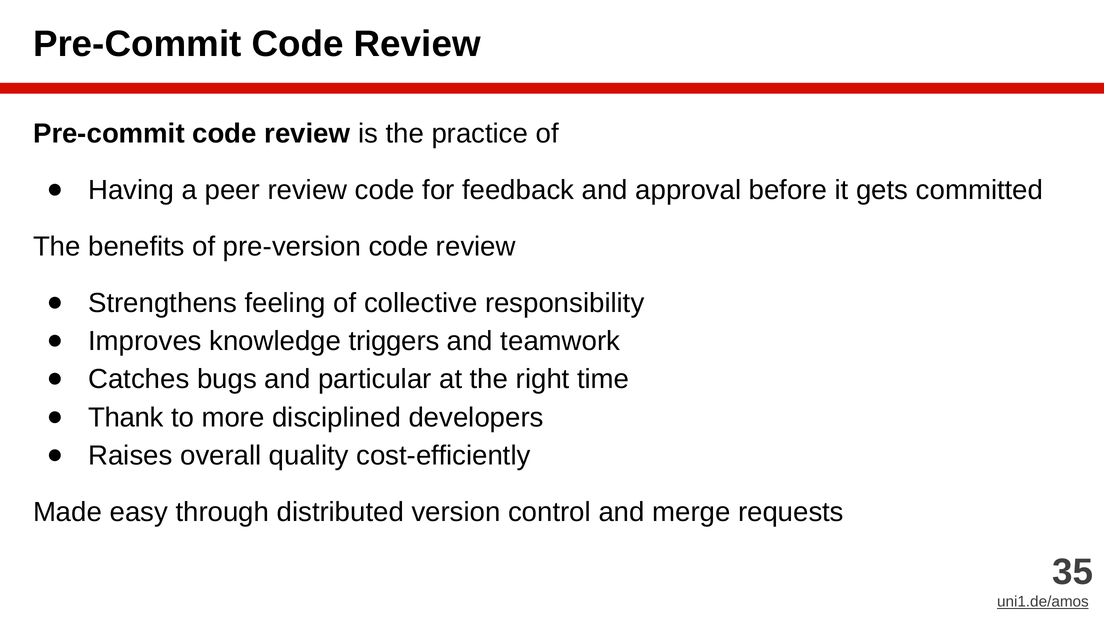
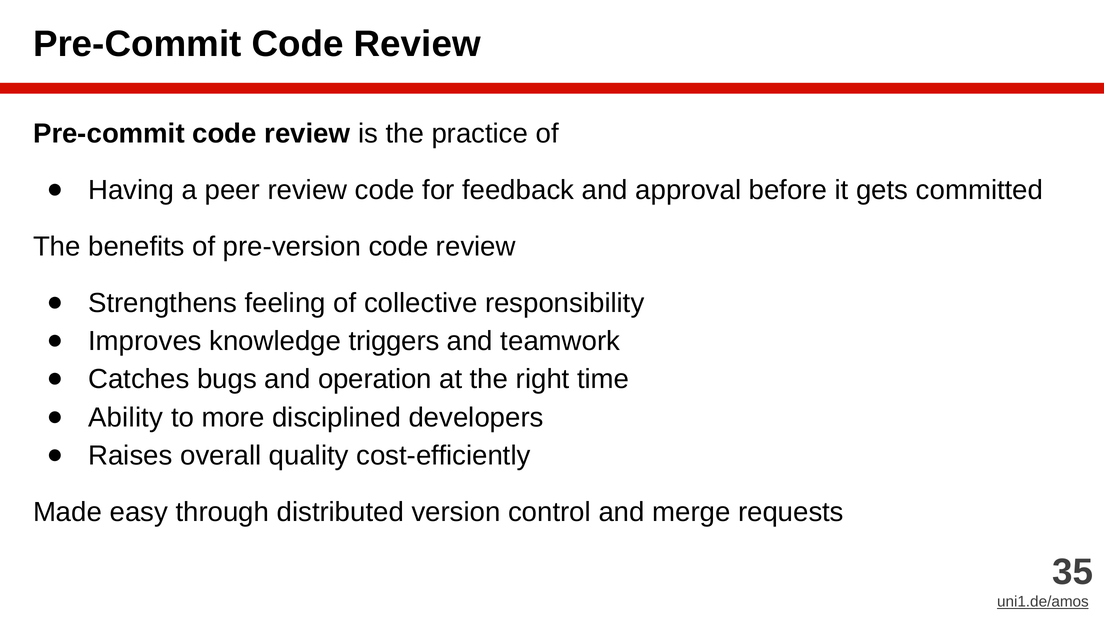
particular: particular -> operation
Thank: Thank -> Ability
